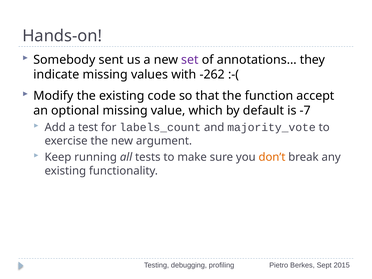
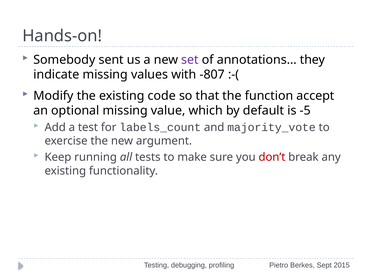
-262: -262 -> -807
-7: -7 -> -5
don’t colour: orange -> red
